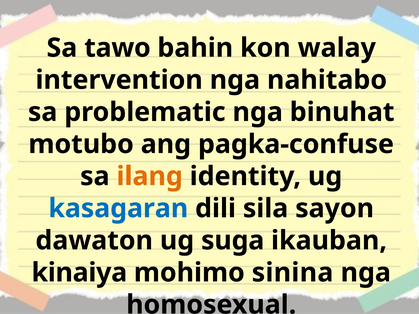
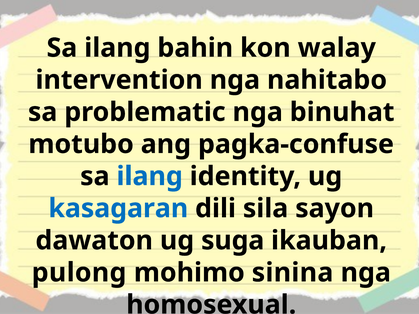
tawo at (118, 48): tawo -> ilang
ilang at (150, 176) colour: orange -> blue
kinaiya: kinaiya -> pulong
